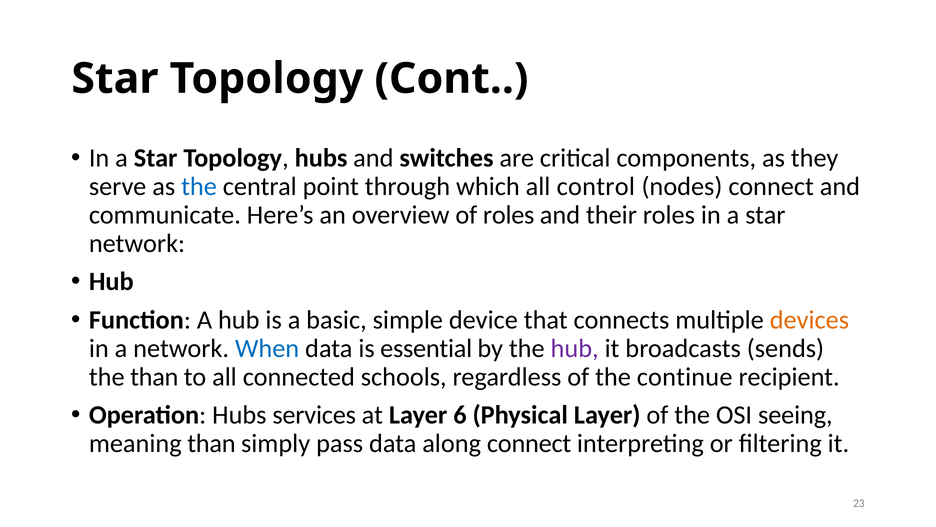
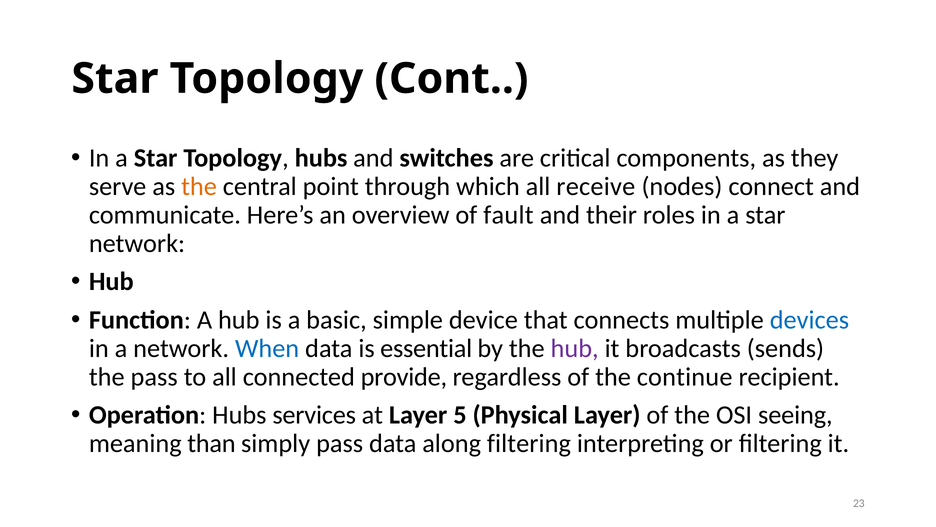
the at (199, 186) colour: blue -> orange
control: control -> receive
of roles: roles -> fault
devices colour: orange -> blue
the than: than -> pass
schools: schools -> provide
6: 6 -> 5
along connect: connect -> filtering
